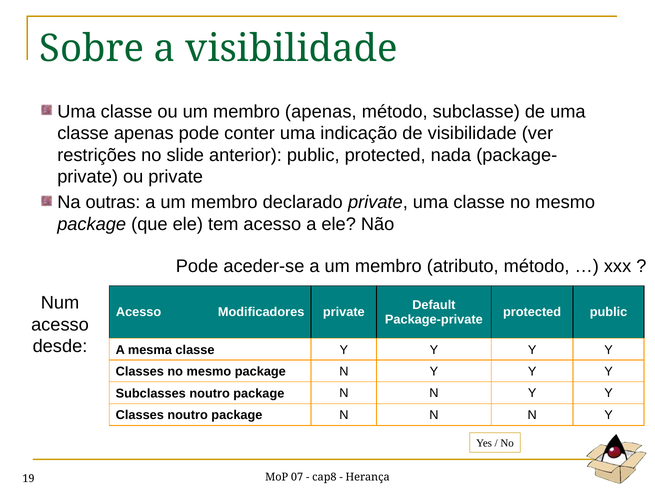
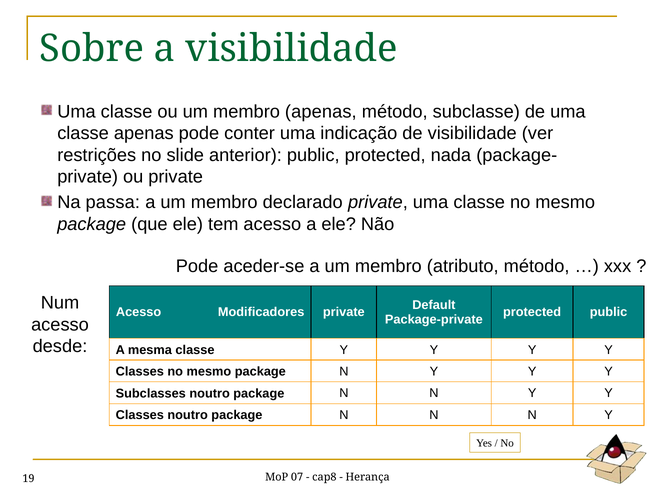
outras: outras -> passa
